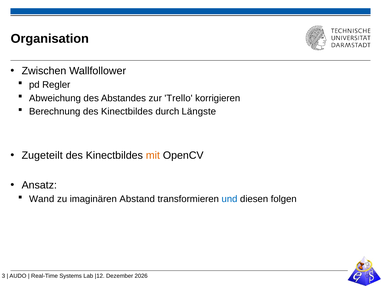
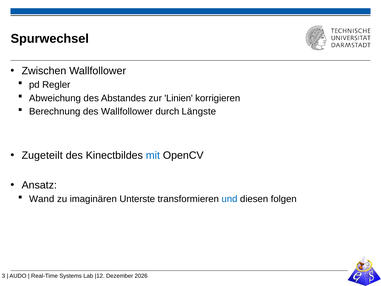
Organisation: Organisation -> Spurwechsel
Trello: Trello -> Linien
Berechnung des Kinectbildes: Kinectbildes -> Wallfollower
mit colour: orange -> blue
Abstand: Abstand -> Unterste
